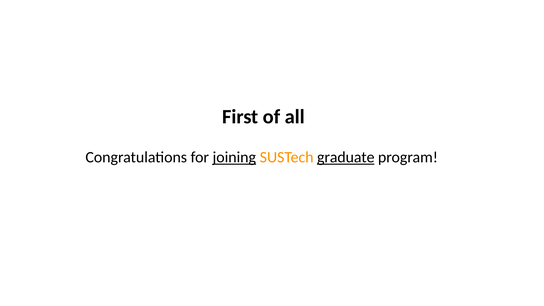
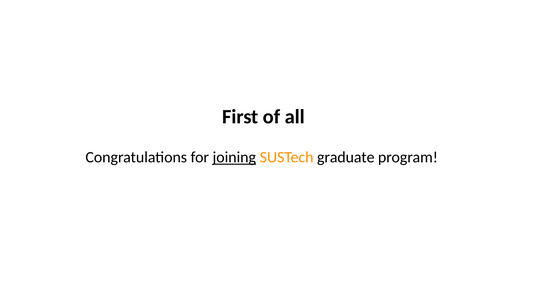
graduate underline: present -> none
